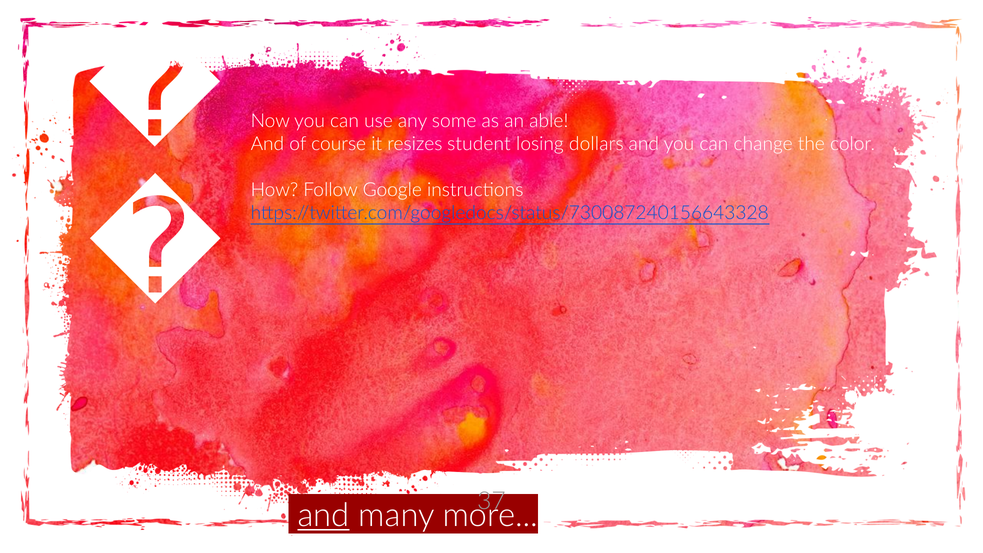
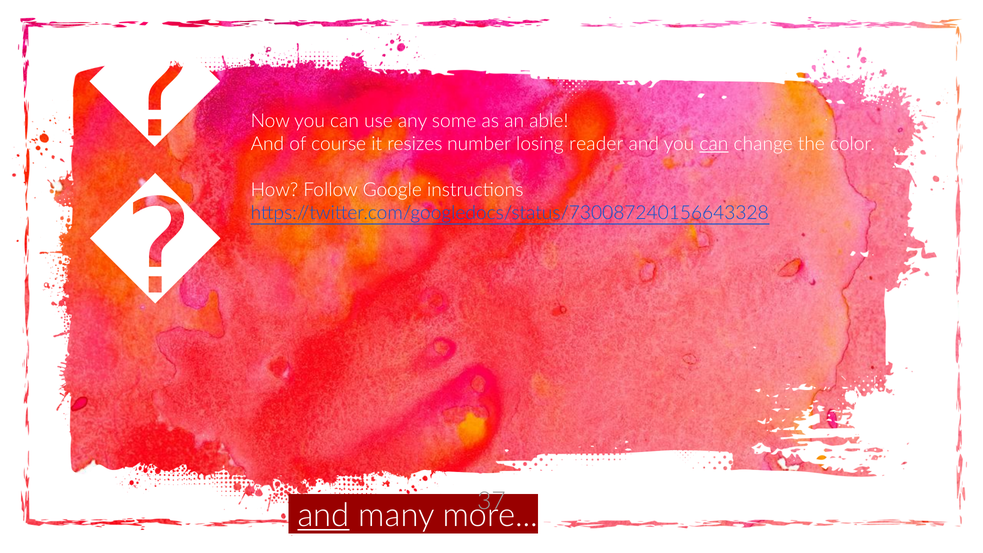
student: student -> number
dollars: dollars -> reader
can at (714, 144) underline: none -> present
